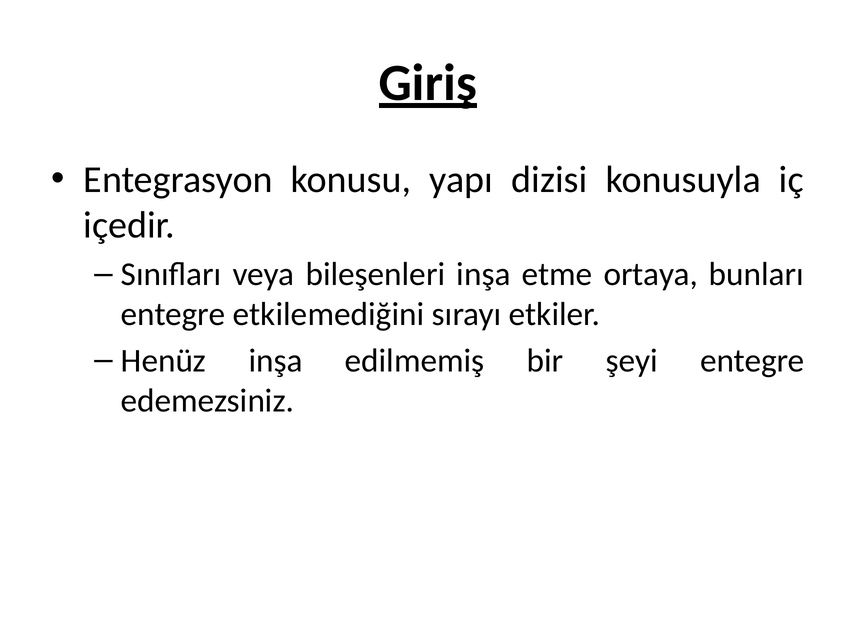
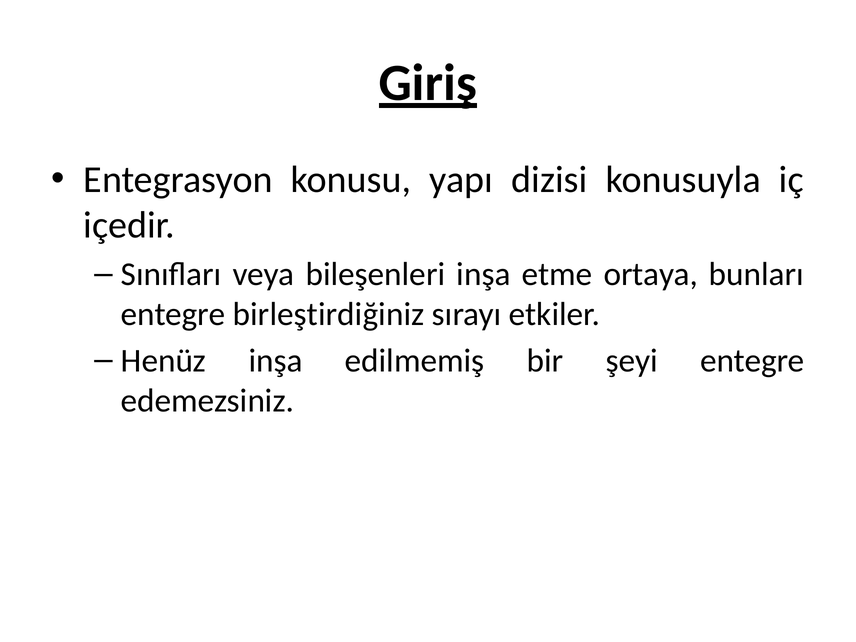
etkilemediğini: etkilemediğini -> birleştirdiğiniz
